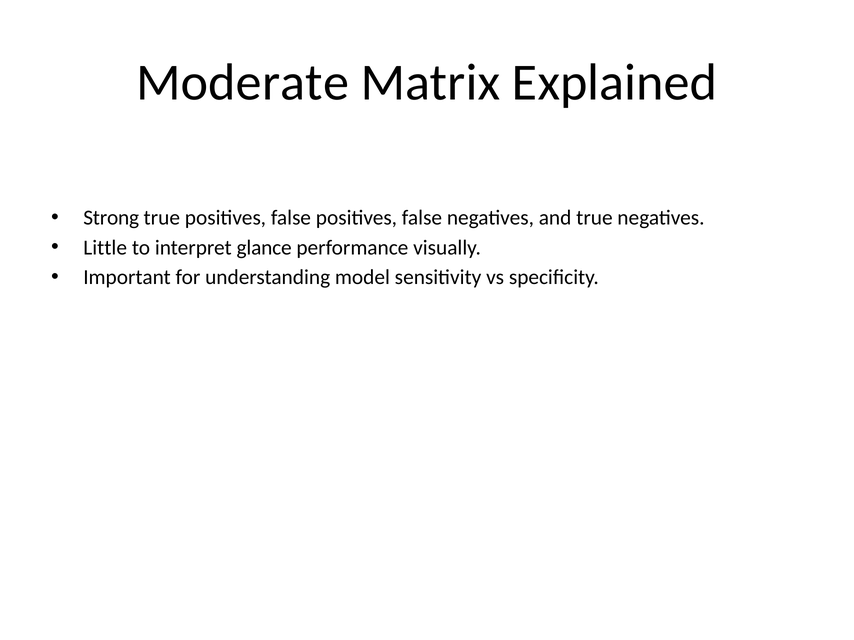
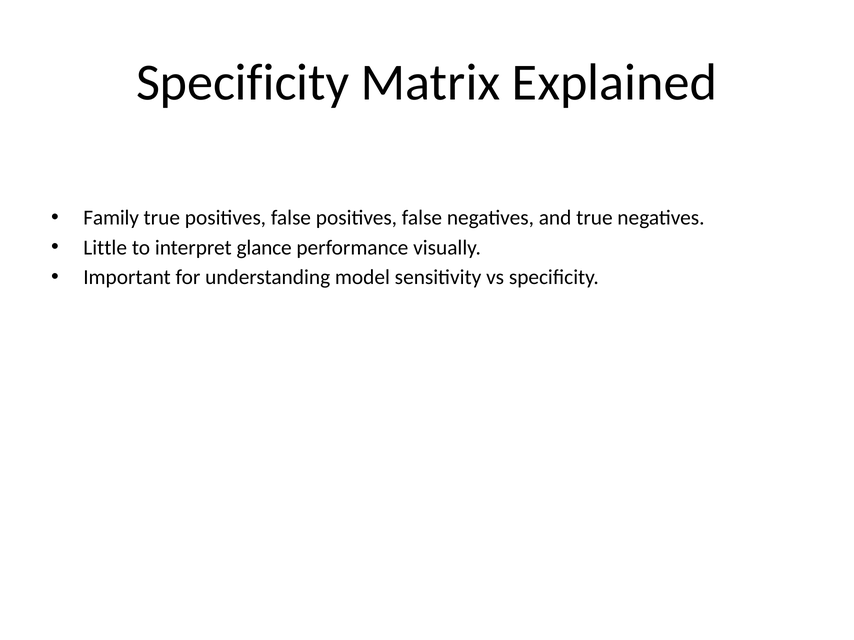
Moderate at (243, 83): Moderate -> Specificity
Strong: Strong -> Family
